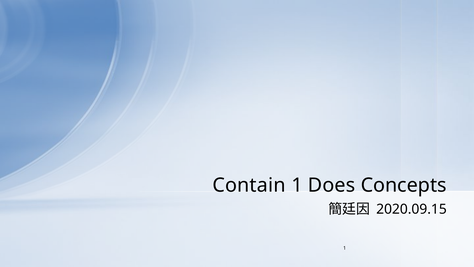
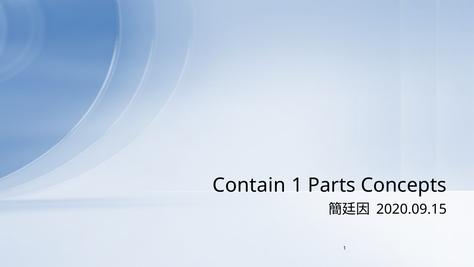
Does: Does -> Parts
